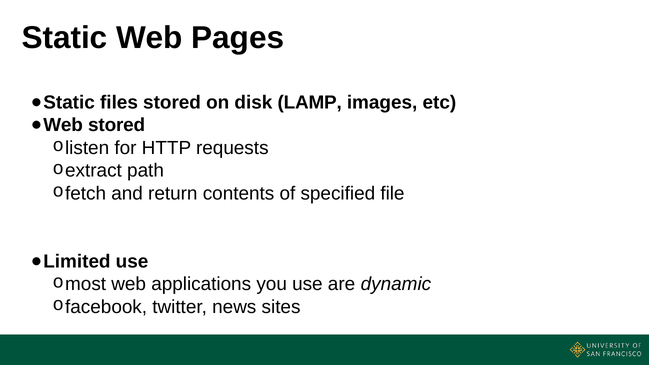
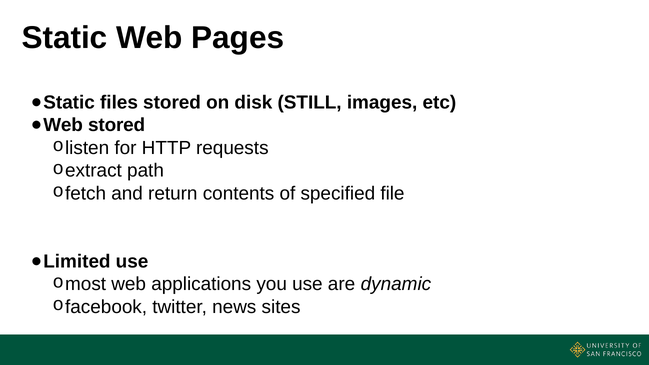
LAMP: LAMP -> STILL
